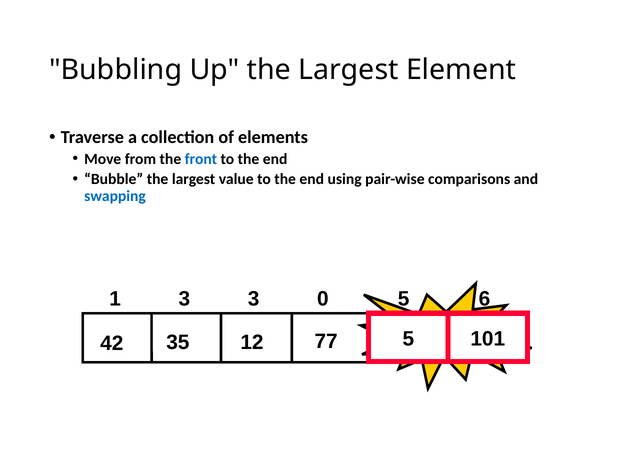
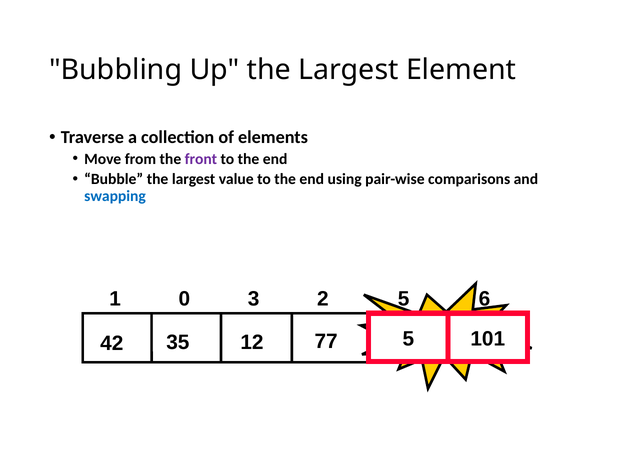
front colour: blue -> purple
1 3: 3 -> 0
0: 0 -> 2
